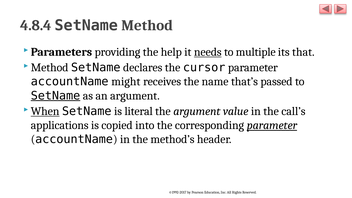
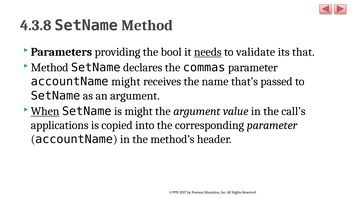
4.8.4: 4.8.4 -> 4.3.8
help: help -> bool
multiple: multiple -> validate
cursor: cursor -> commas
SetName at (55, 96) underline: present -> none
is literal: literal -> might
parameter at (272, 125) underline: present -> none
